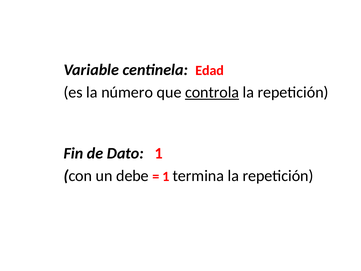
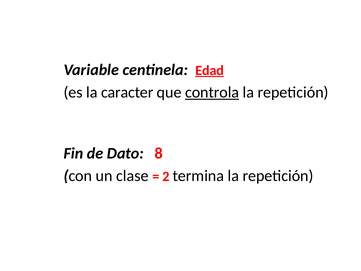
Edad underline: none -> present
número: número -> caracter
Dato 1: 1 -> 8
debe: debe -> clase
1 at (166, 176): 1 -> 2
